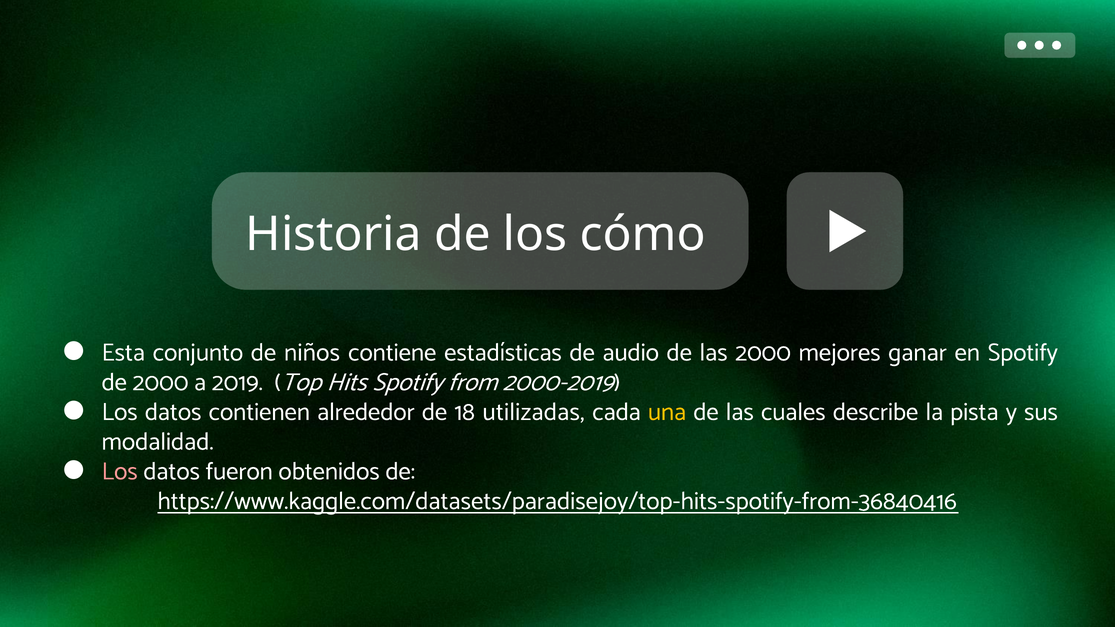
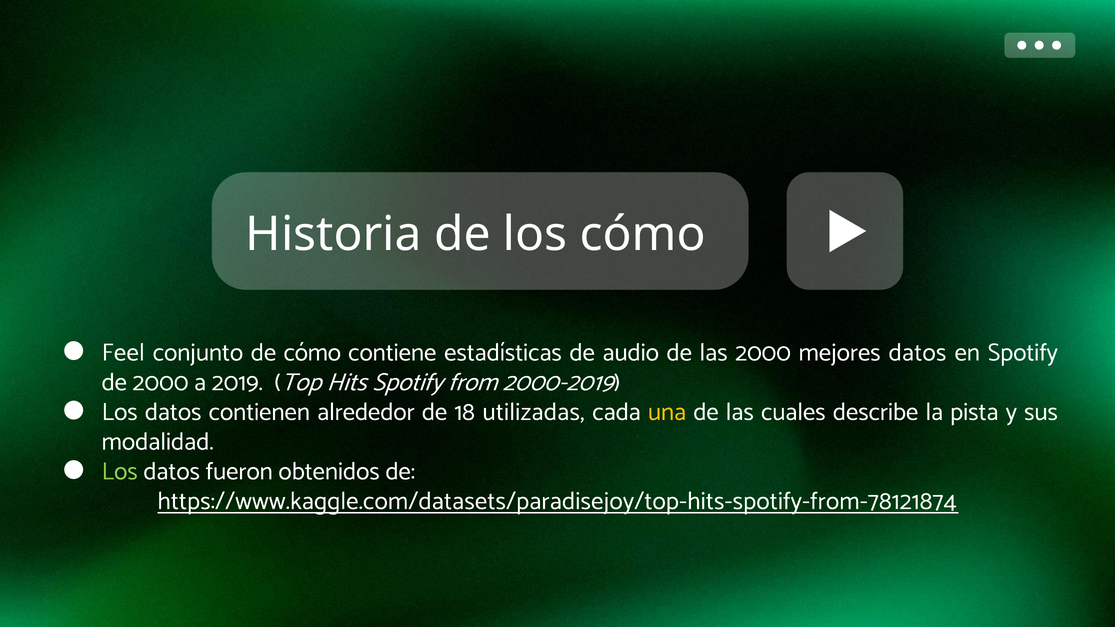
Esta: Esta -> Feel
de niños: niños -> cómo
mejores ganar: ganar -> datos
Los at (120, 471) colour: pink -> light green
https://www.kaggle.com/datasets/paradisejoy/top-hits-spotify-from-36840416: https://www.kaggle.com/datasets/paradisejoy/top-hits-spotify-from-36840416 -> https://www.kaggle.com/datasets/paradisejoy/top-hits-spotify-from-78121874
